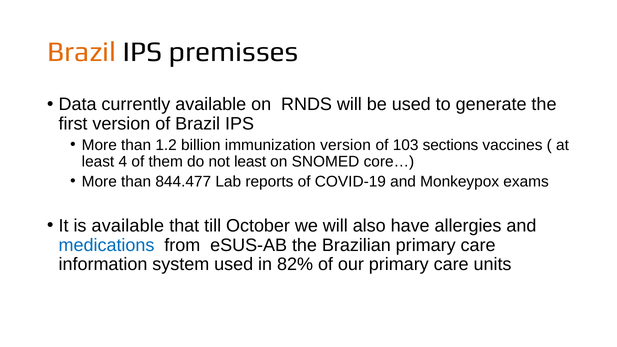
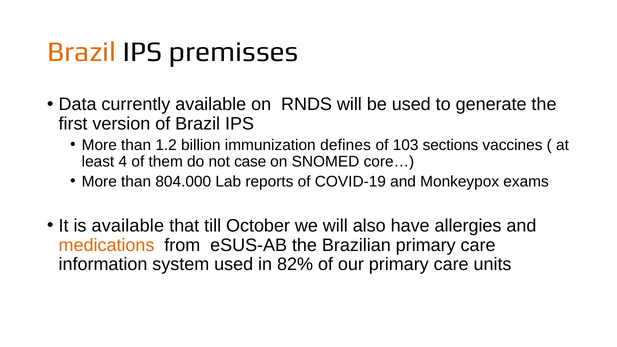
immunization version: version -> defines
not least: least -> case
844.477: 844.477 -> 804.000
medications colour: blue -> orange
